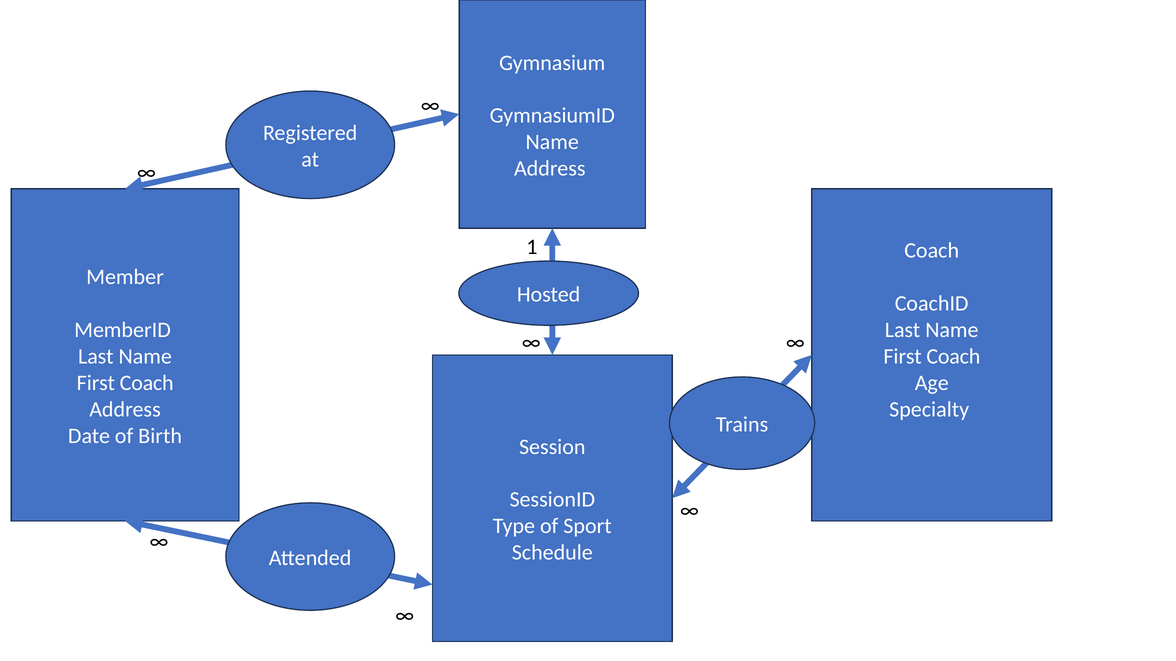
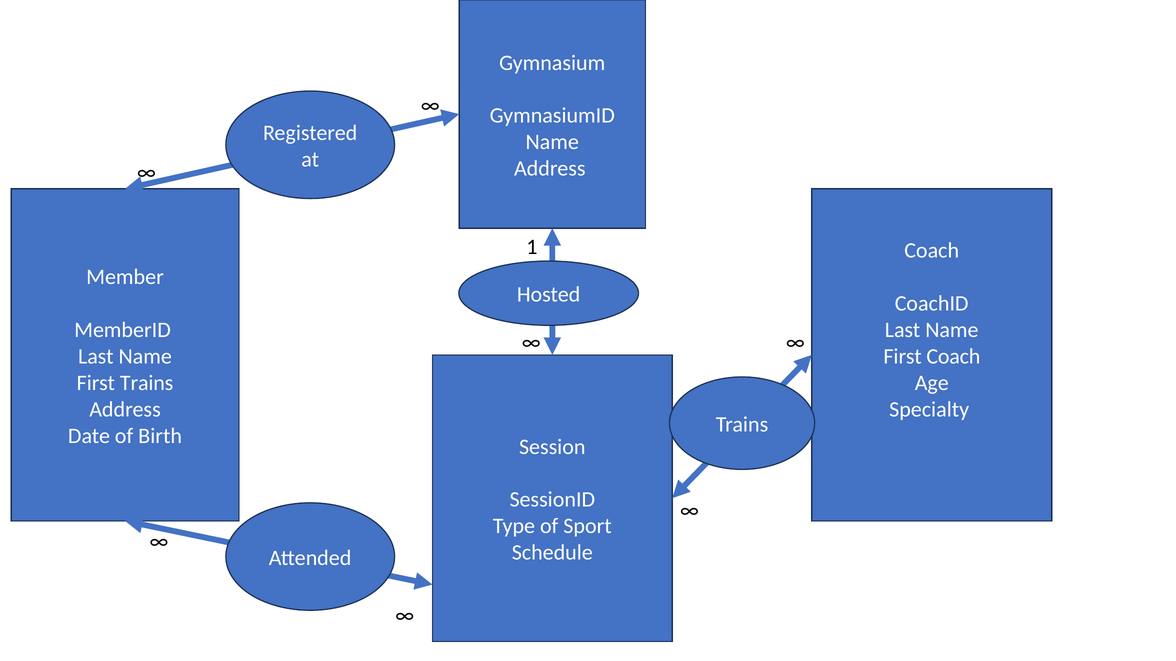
Coach at (147, 383): Coach -> Trains
